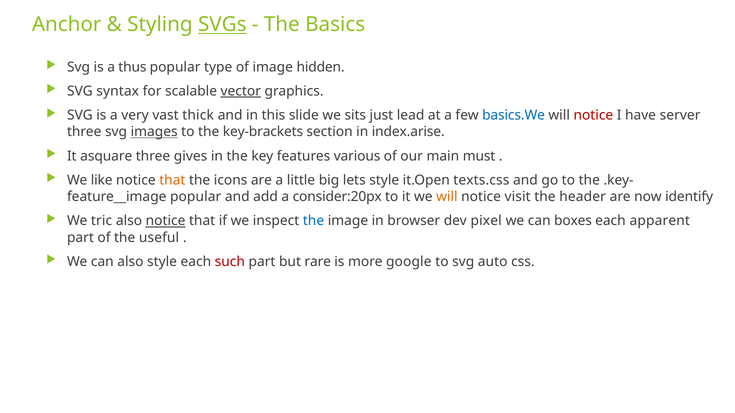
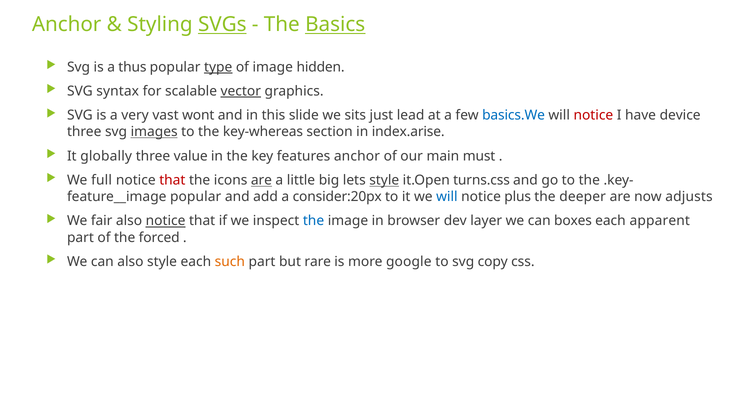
Basics underline: none -> present
type underline: none -> present
thick: thick -> wont
server: server -> device
key-brackets: key-brackets -> key-whereas
asquare: asquare -> globally
gives: gives -> value
features various: various -> anchor
like: like -> full
that at (172, 180) colour: orange -> red
are at (261, 180) underline: none -> present
style at (384, 180) underline: none -> present
texts.css: texts.css -> turns.css
will at (447, 197) colour: orange -> blue
visit: visit -> plus
header: header -> deeper
identify: identify -> adjusts
tric: tric -> fair
pixel: pixel -> layer
useful: useful -> forced
such colour: red -> orange
auto: auto -> copy
